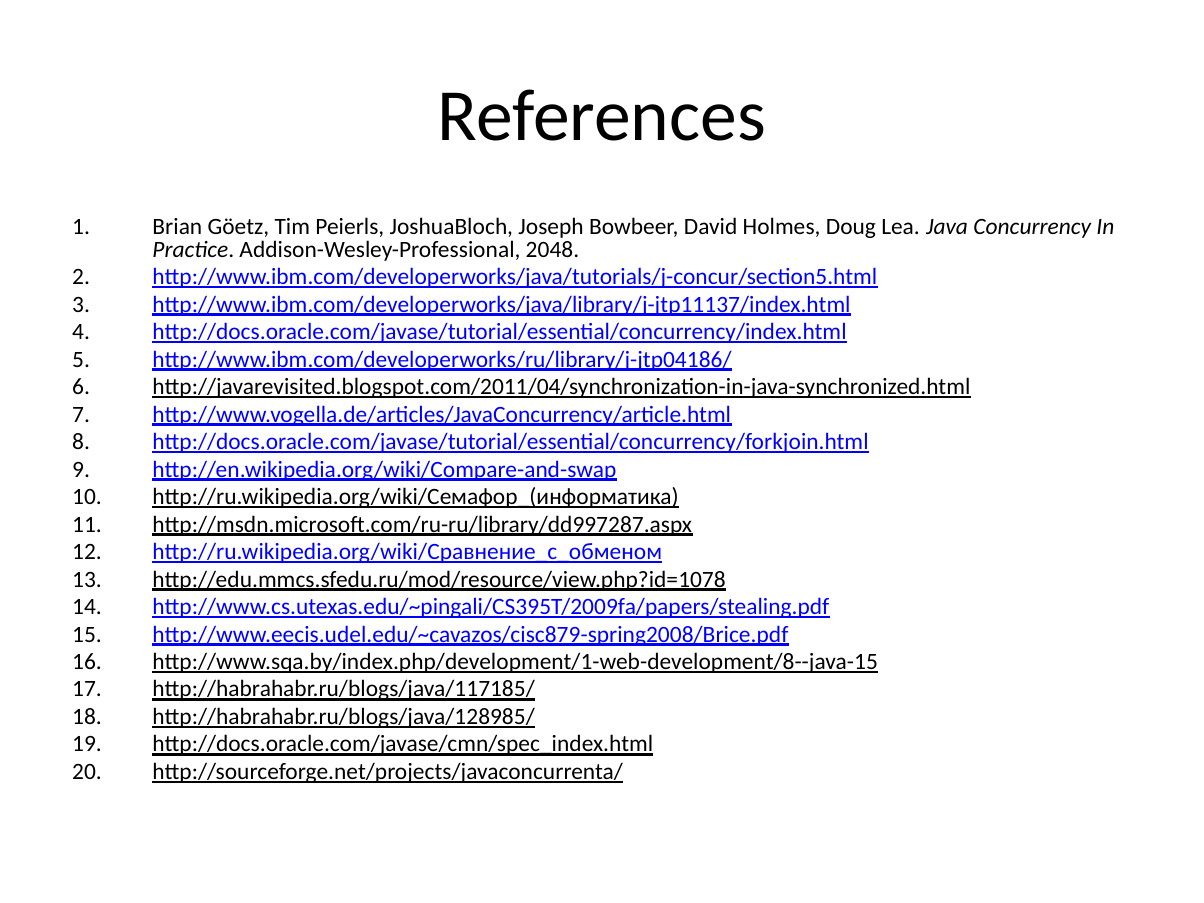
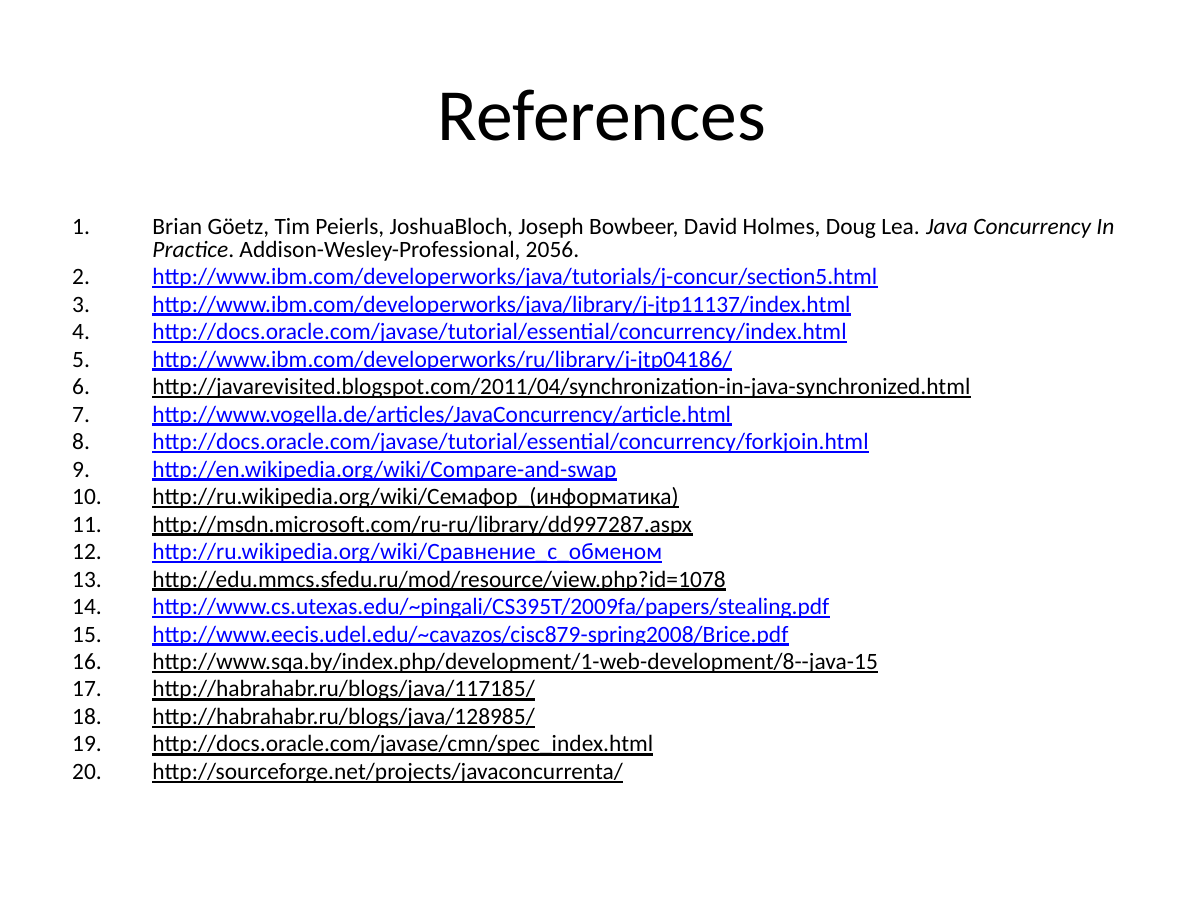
2048: 2048 -> 2056
